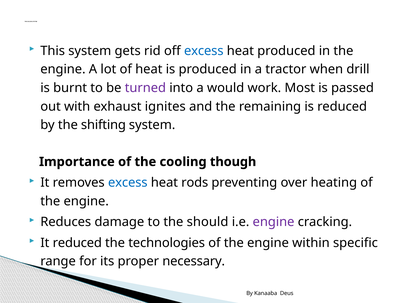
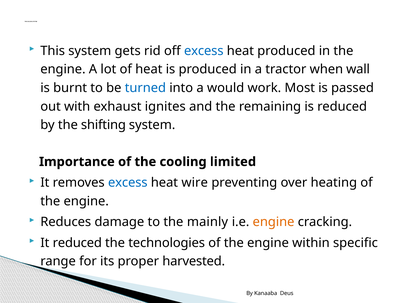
drill: drill -> wall
turned colour: purple -> blue
though: though -> limited
rods: rods -> wire
should: should -> mainly
engine at (274, 222) colour: purple -> orange
necessary: necessary -> harvested
